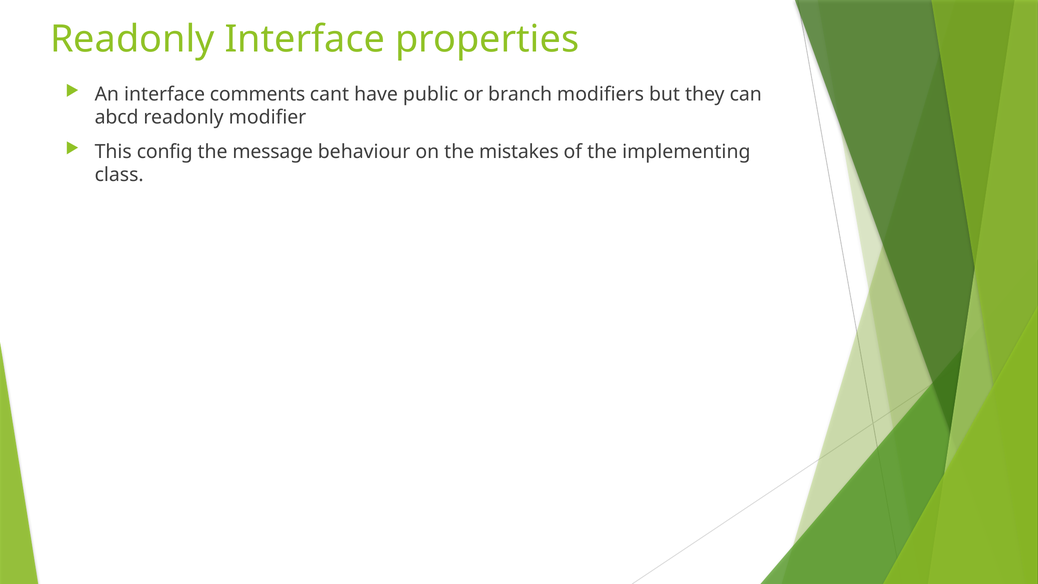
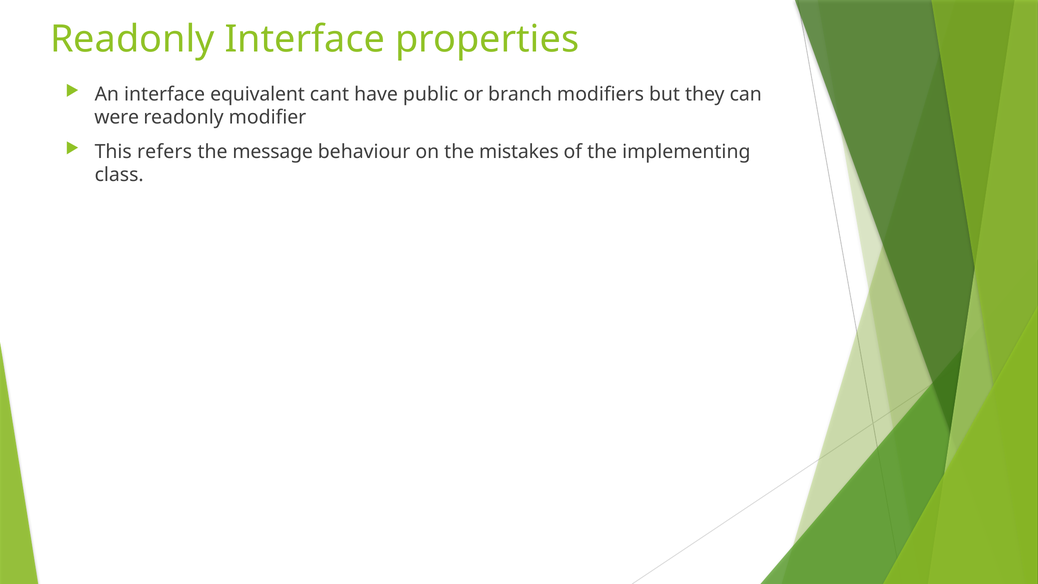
comments: comments -> equivalent
abcd: abcd -> were
config: config -> refers
